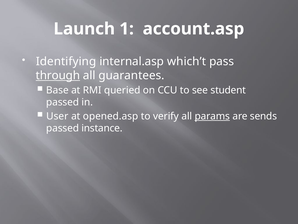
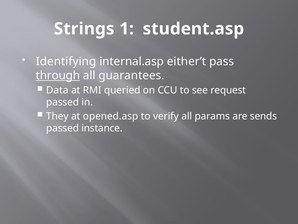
Launch: Launch -> Strings
account.asp: account.asp -> student.asp
which’t: which’t -> either’t
Base: Base -> Data
student: student -> request
User: User -> They
params underline: present -> none
